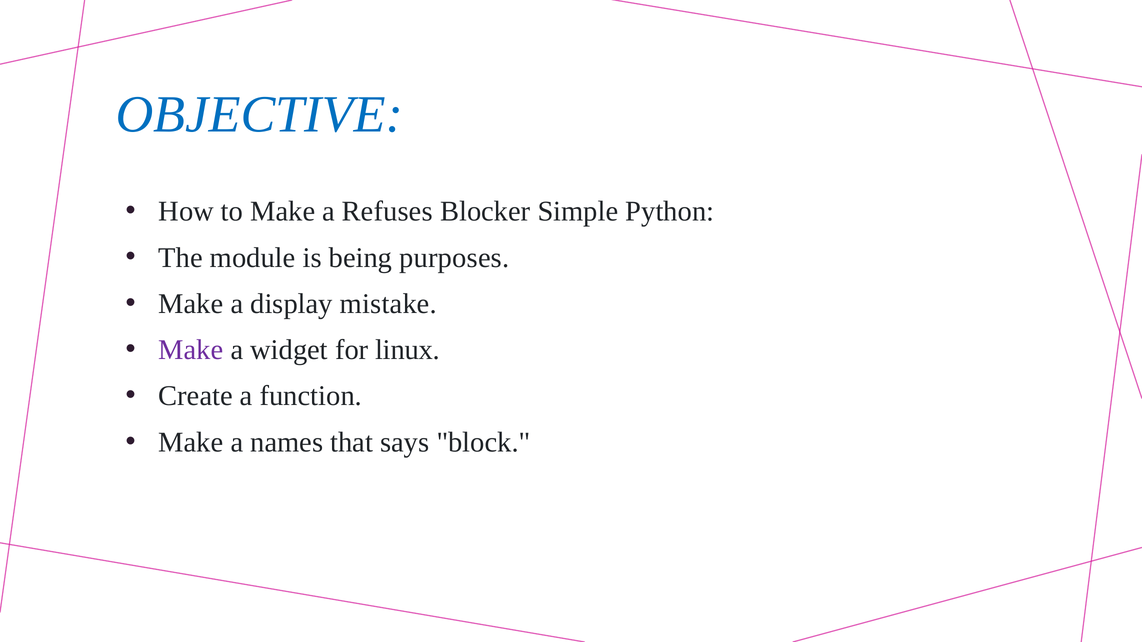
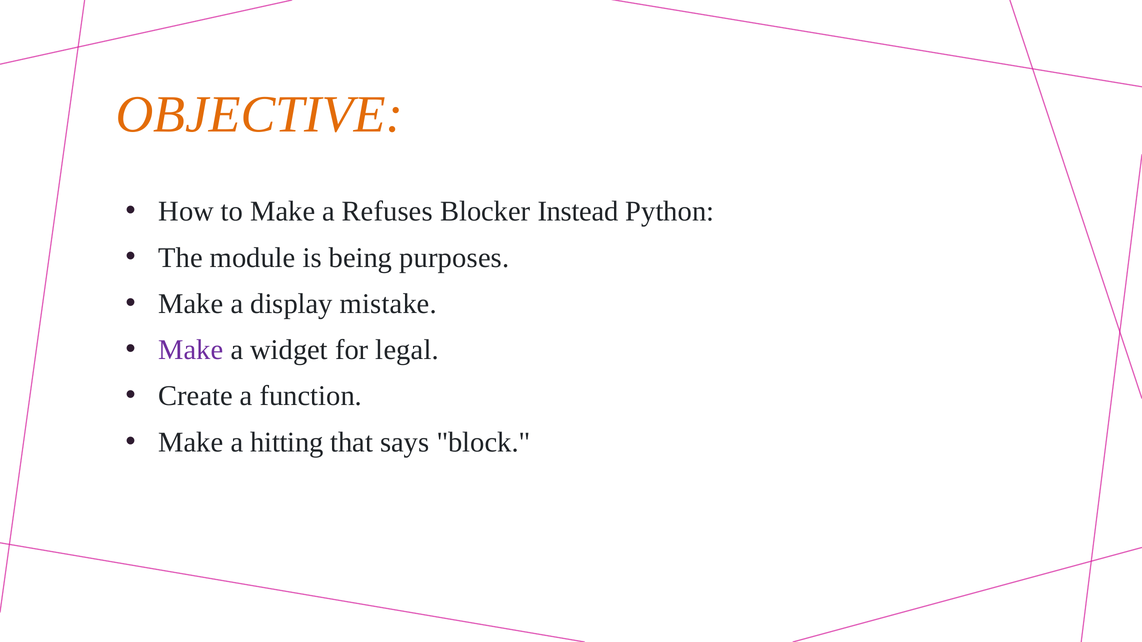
OBJECTIVE colour: blue -> orange
Simple: Simple -> Instead
linux: linux -> legal
names: names -> hitting
